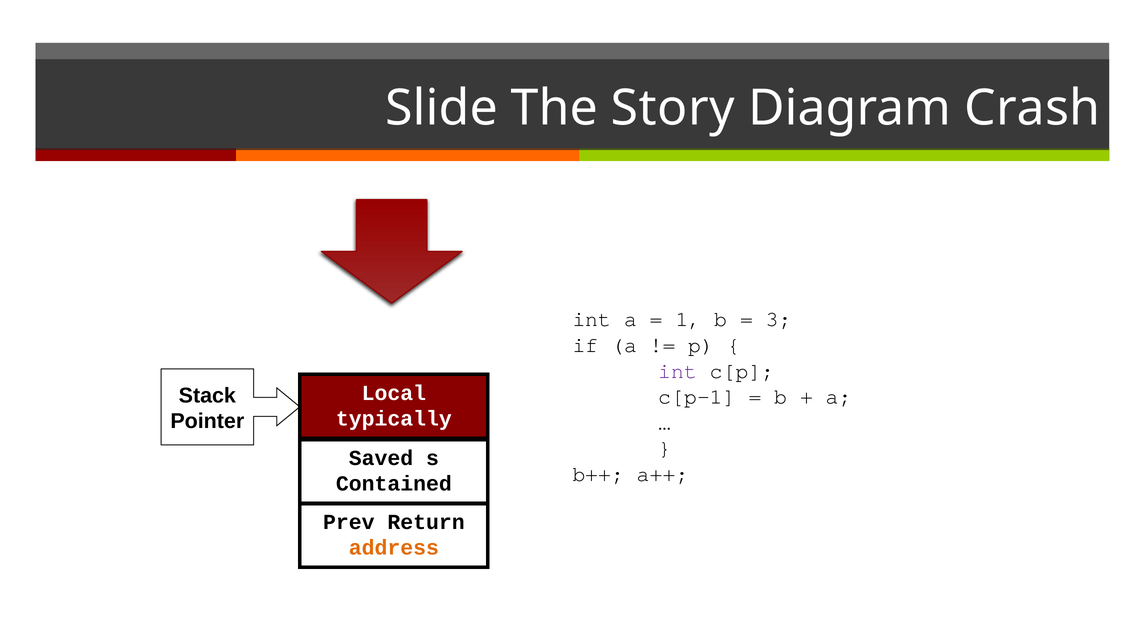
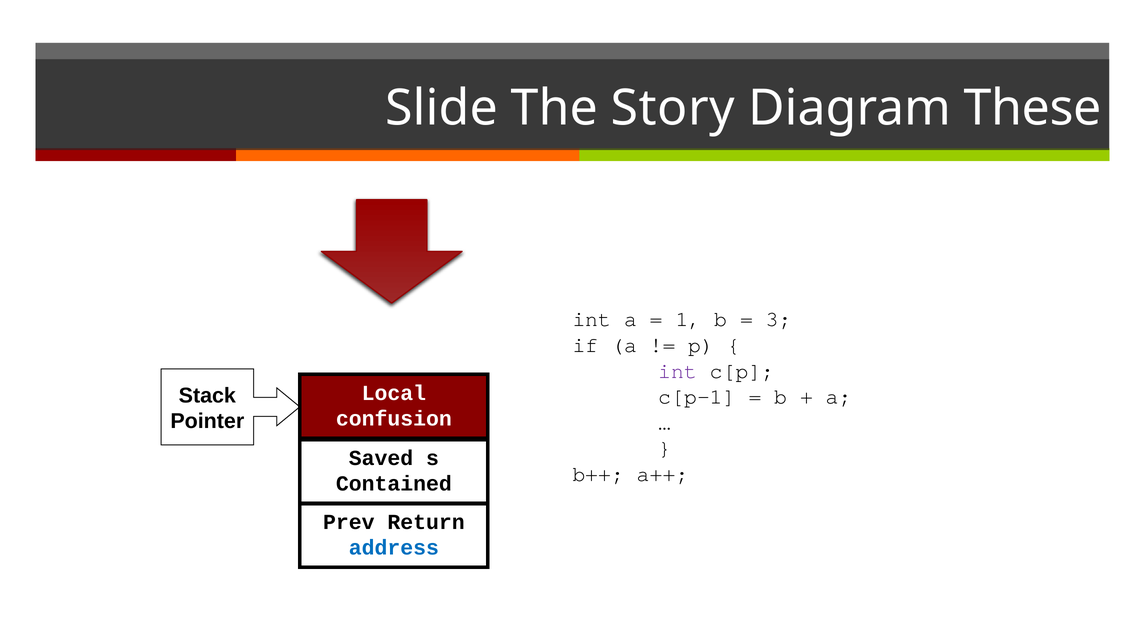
Crash: Crash -> These
typically: typically -> confusion
address colour: orange -> blue
